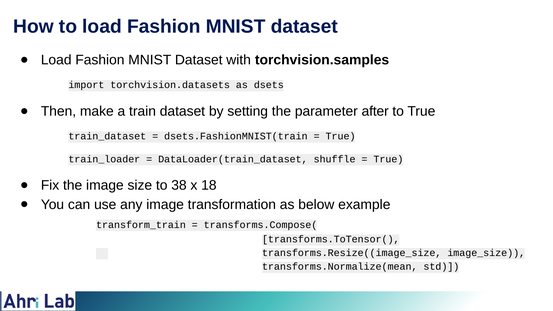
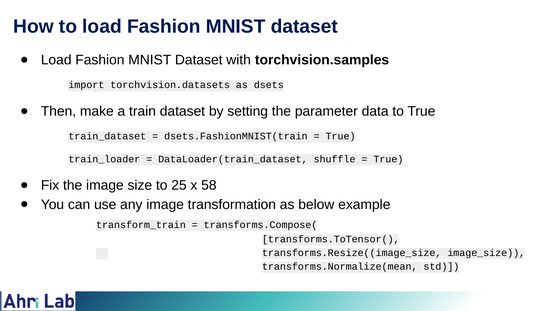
after: after -> data
38: 38 -> 25
18: 18 -> 58
